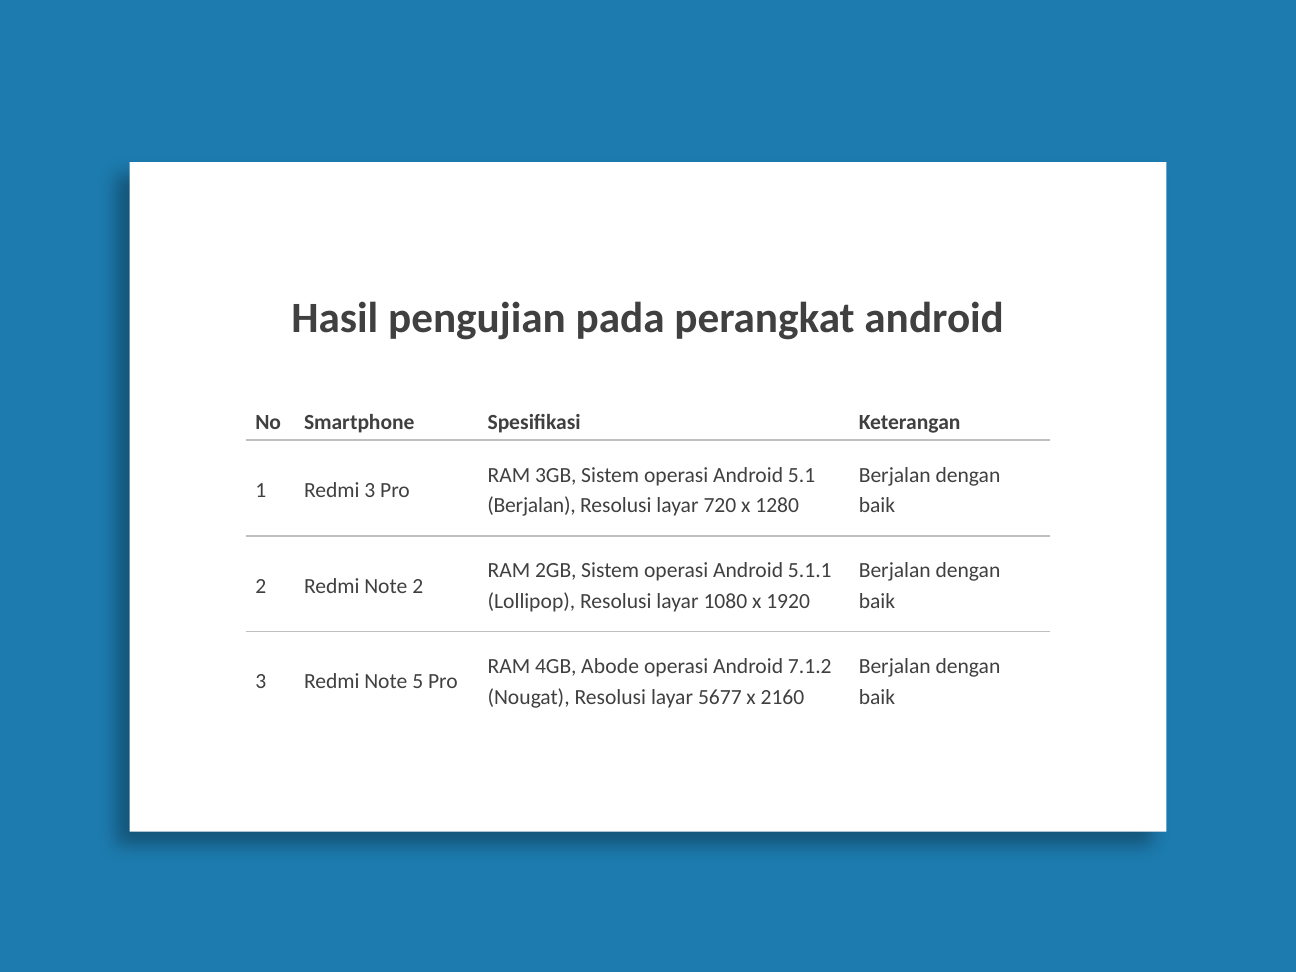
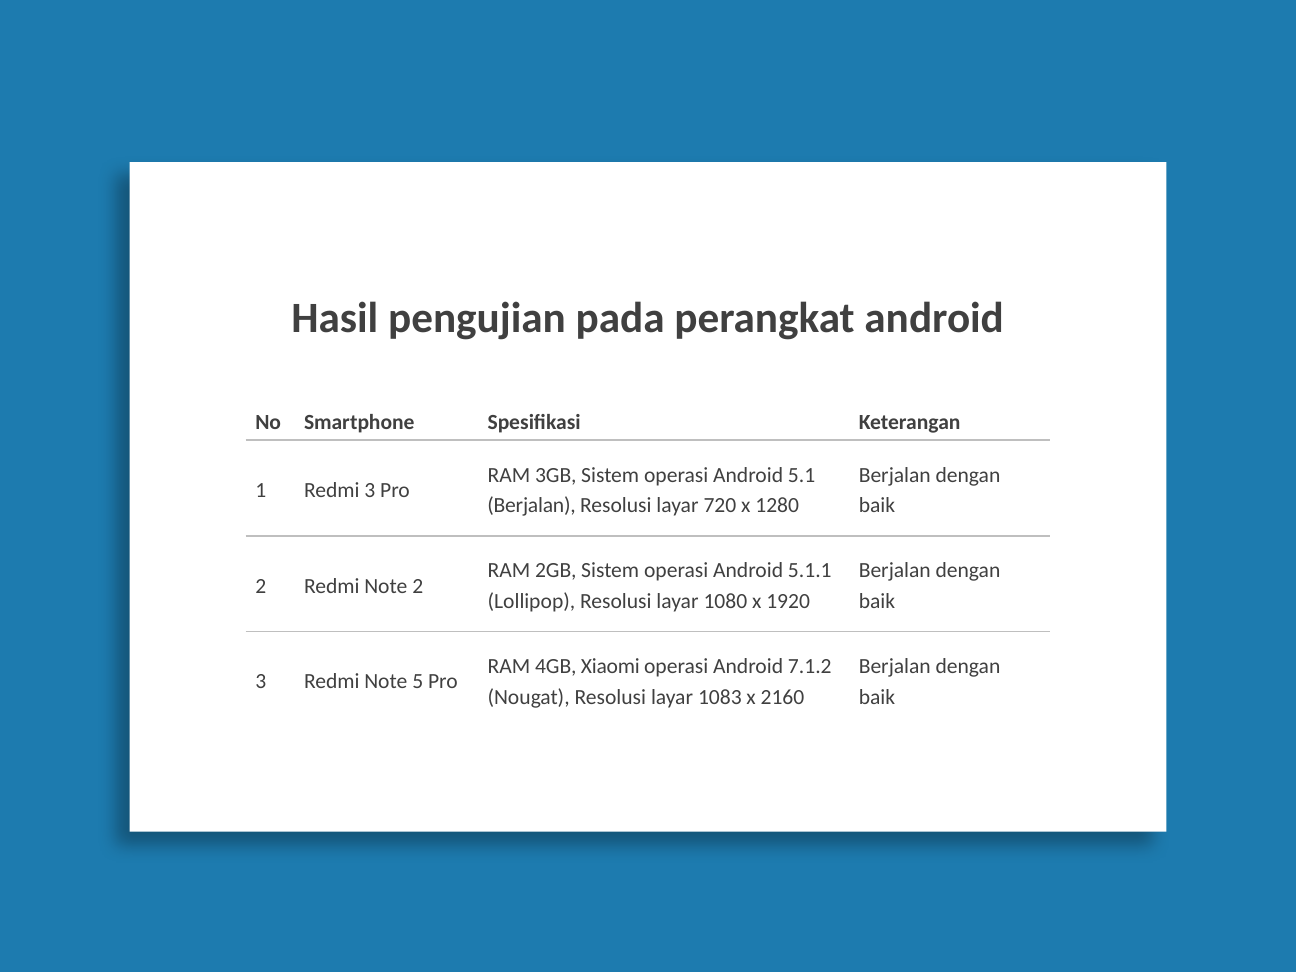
Abode: Abode -> Xiaomi
5677: 5677 -> 1083
